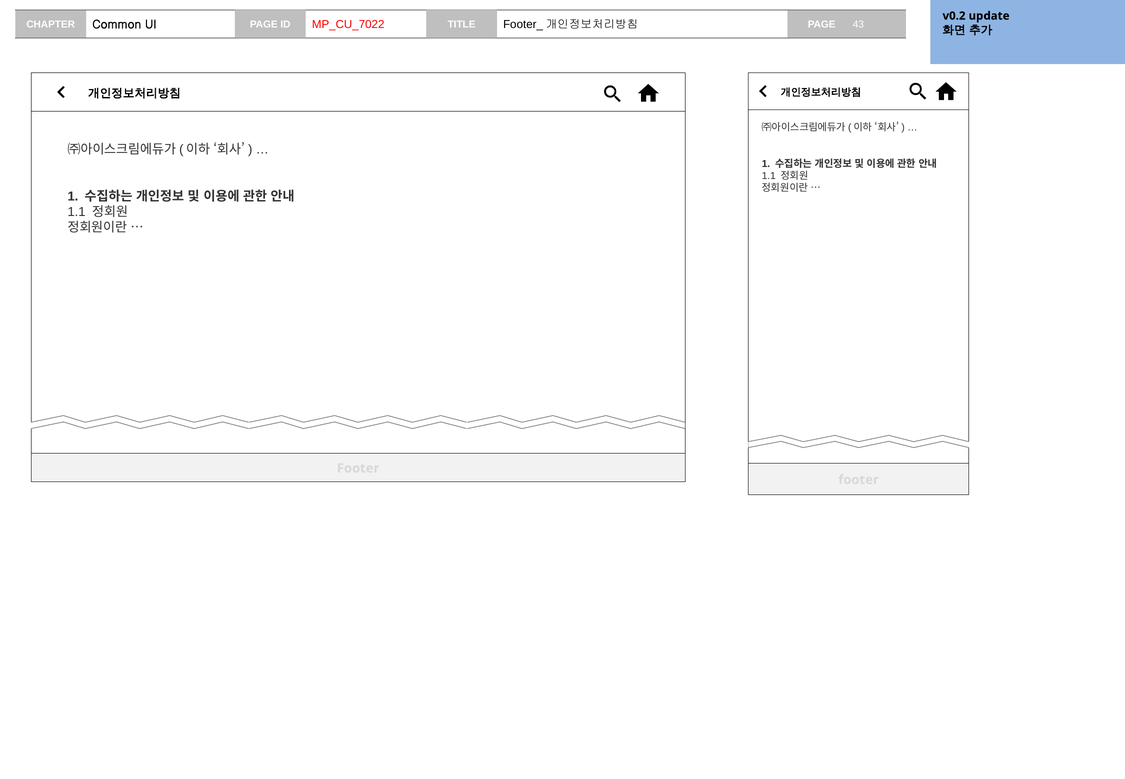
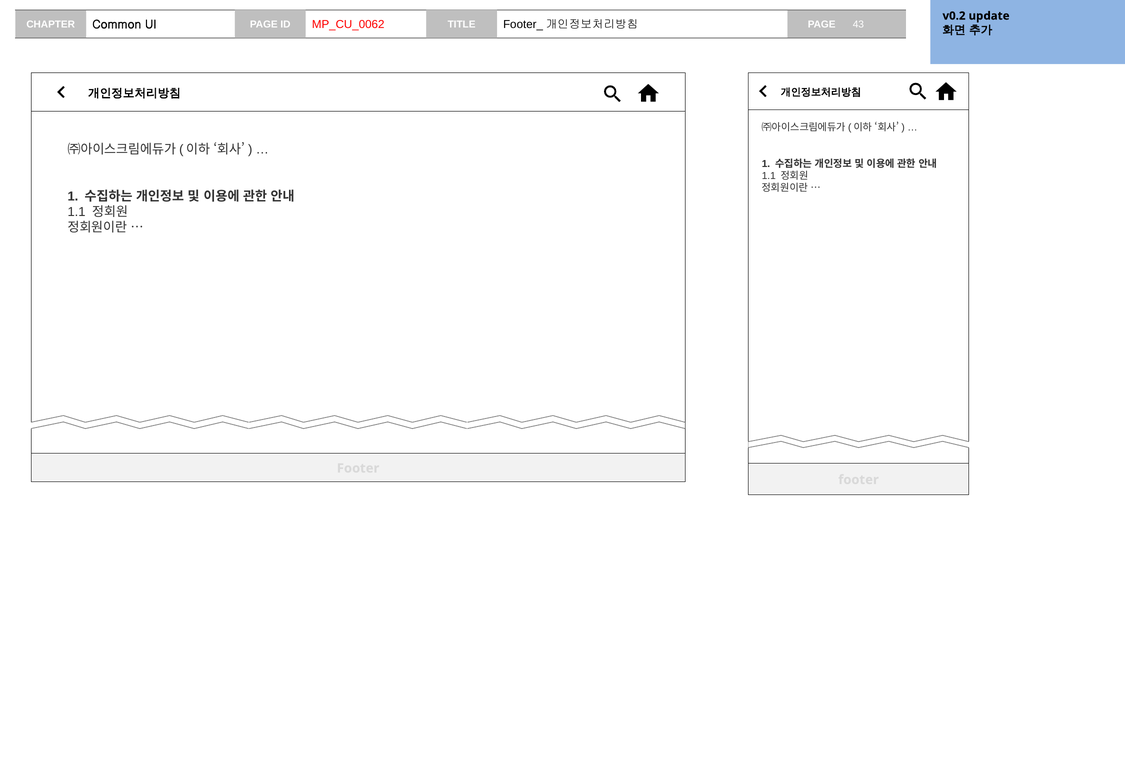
MP_CU_7022: MP_CU_7022 -> MP_CU_0062
